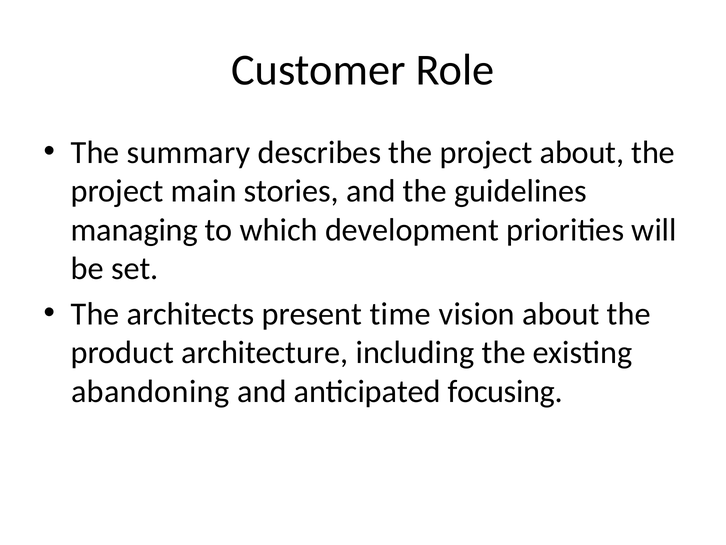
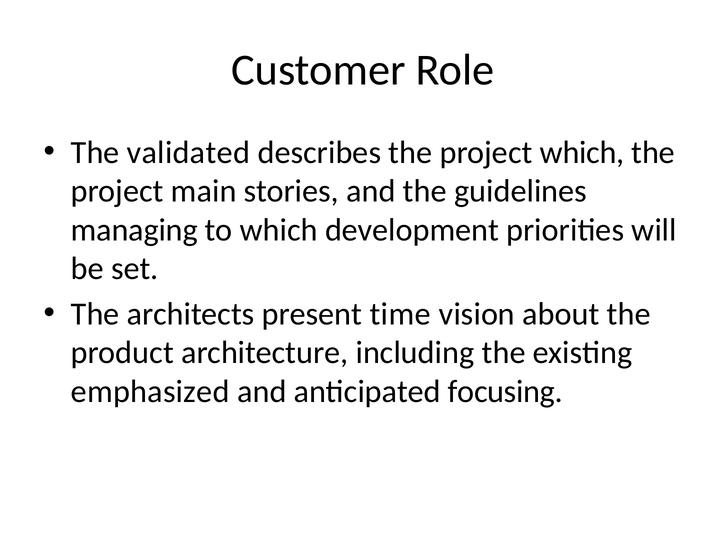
summary: summary -> validated
project about: about -> which
abandoning: abandoning -> emphasized
